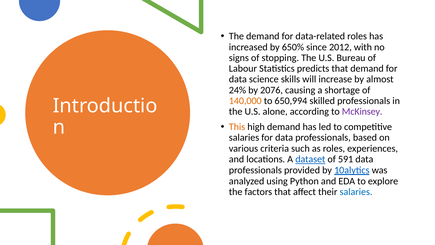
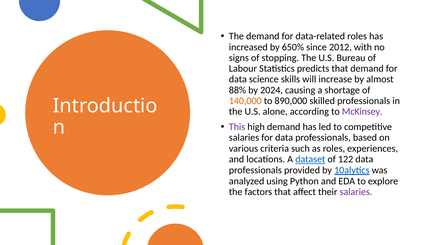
24%: 24% -> 88%
2076: 2076 -> 2024
650,994: 650,994 -> 890,000
This colour: orange -> purple
591: 591 -> 122
salaries at (356, 192) colour: blue -> purple
